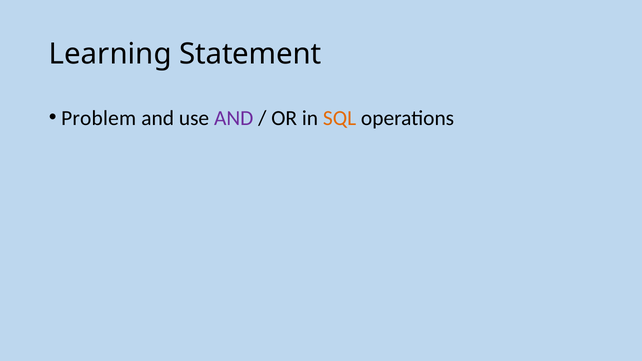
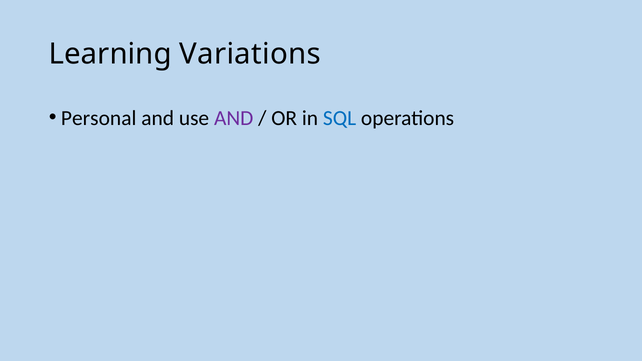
Statement: Statement -> Variations
Problem: Problem -> Personal
SQL colour: orange -> blue
